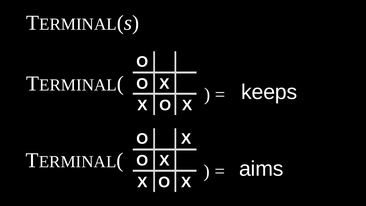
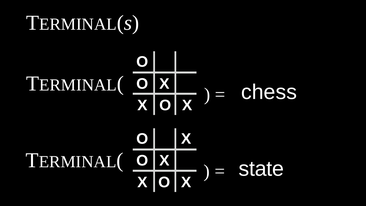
keeps: keeps -> chess
aims: aims -> state
